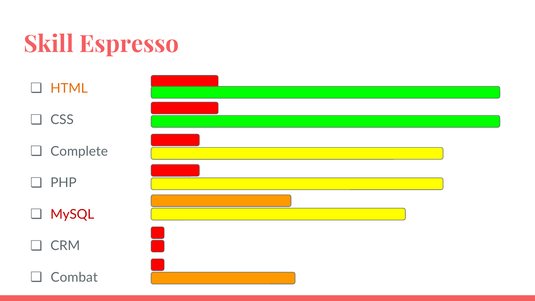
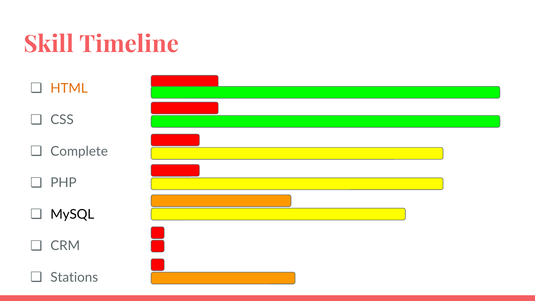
Espresso: Espresso -> Timeline
MySQL colour: red -> black
Combat: Combat -> Stations
